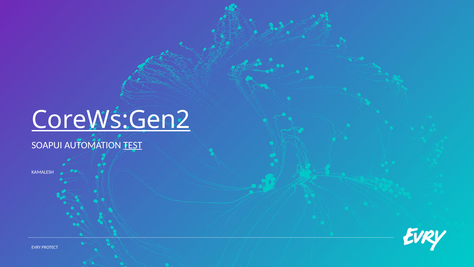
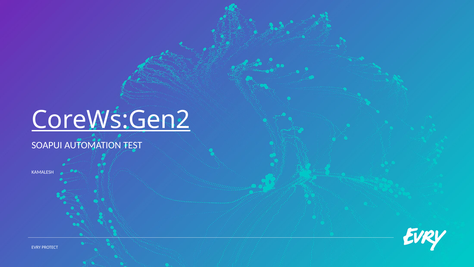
TEST underline: present -> none
